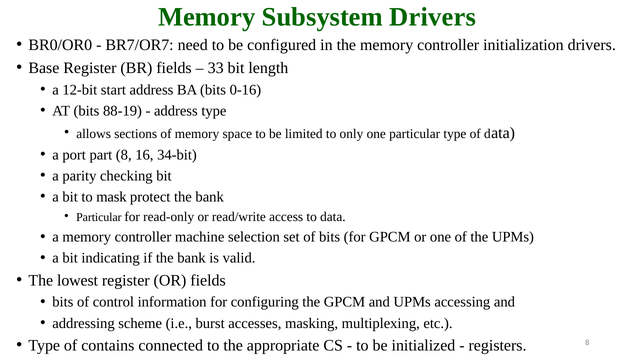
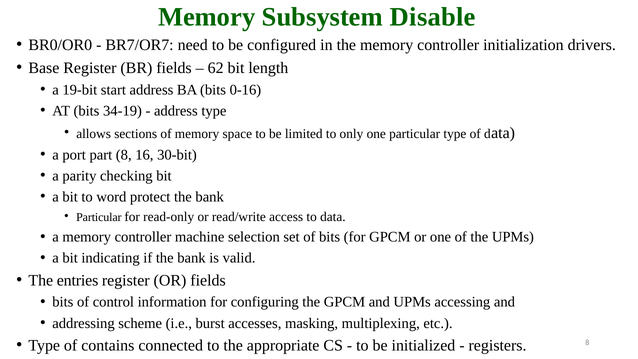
Subsystem Drivers: Drivers -> Disable
33: 33 -> 62
12-bit: 12-bit -> 19-bit
88-19: 88-19 -> 34-19
34-bit: 34-bit -> 30-bit
mask: mask -> word
lowest: lowest -> entries
